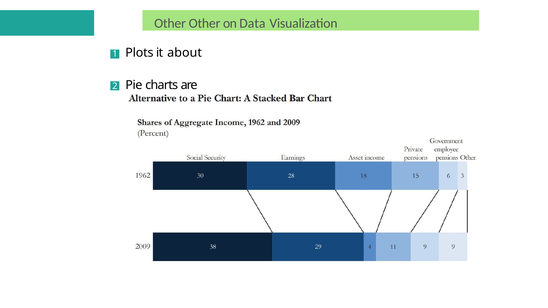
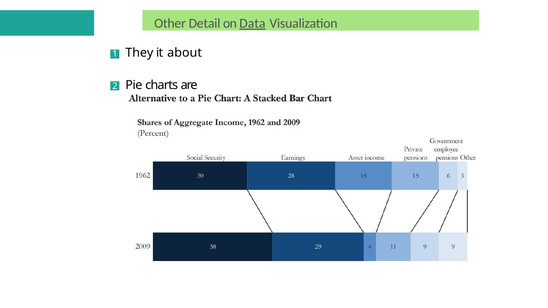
Other Other: Other -> Detail
Data underline: none -> present
Plots: Plots -> They
